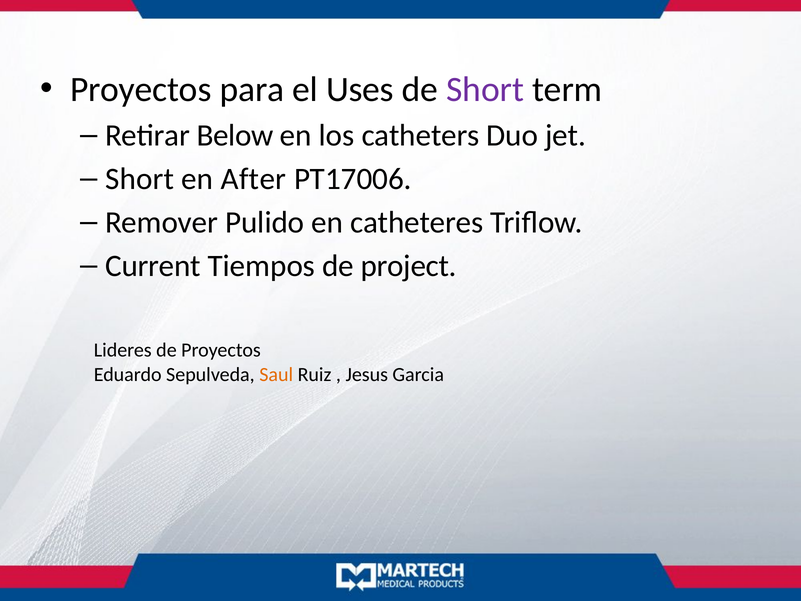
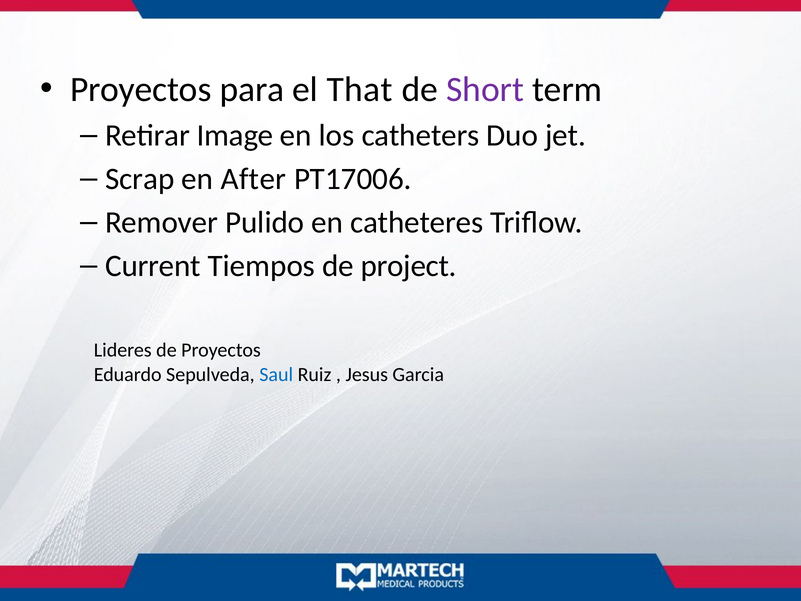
Uses: Uses -> That
Below: Below -> Image
Short at (140, 179): Short -> Scrap
Saul colour: orange -> blue
